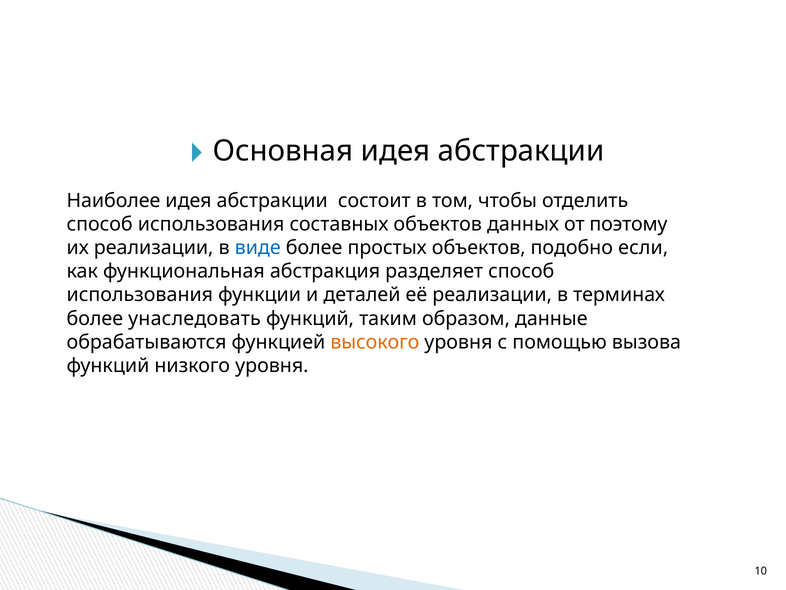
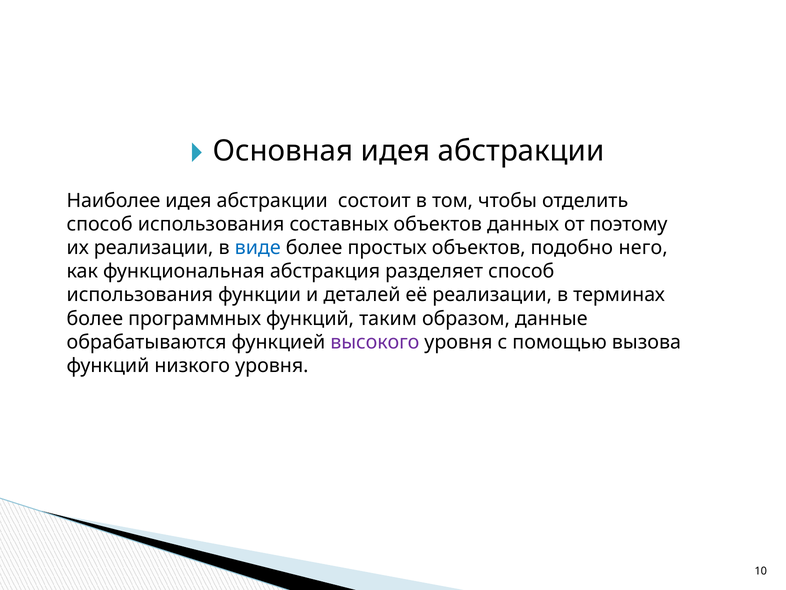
если: если -> него
унаследовать: унаследовать -> программных
высокого colour: orange -> purple
